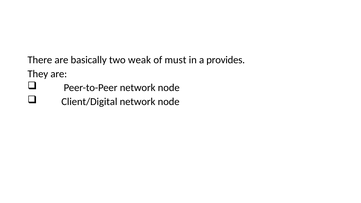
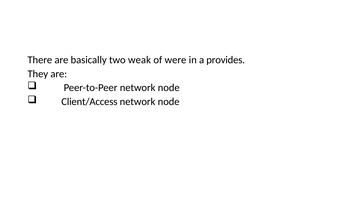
must: must -> were
Client/Digital: Client/Digital -> Client/Access
